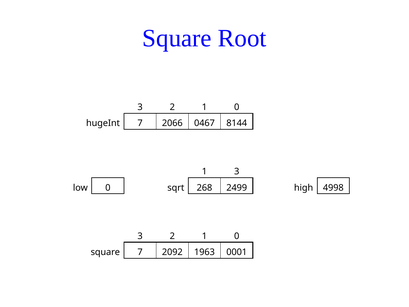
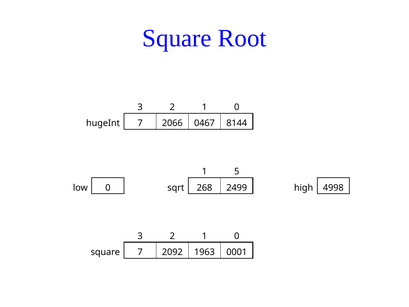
1 3: 3 -> 5
